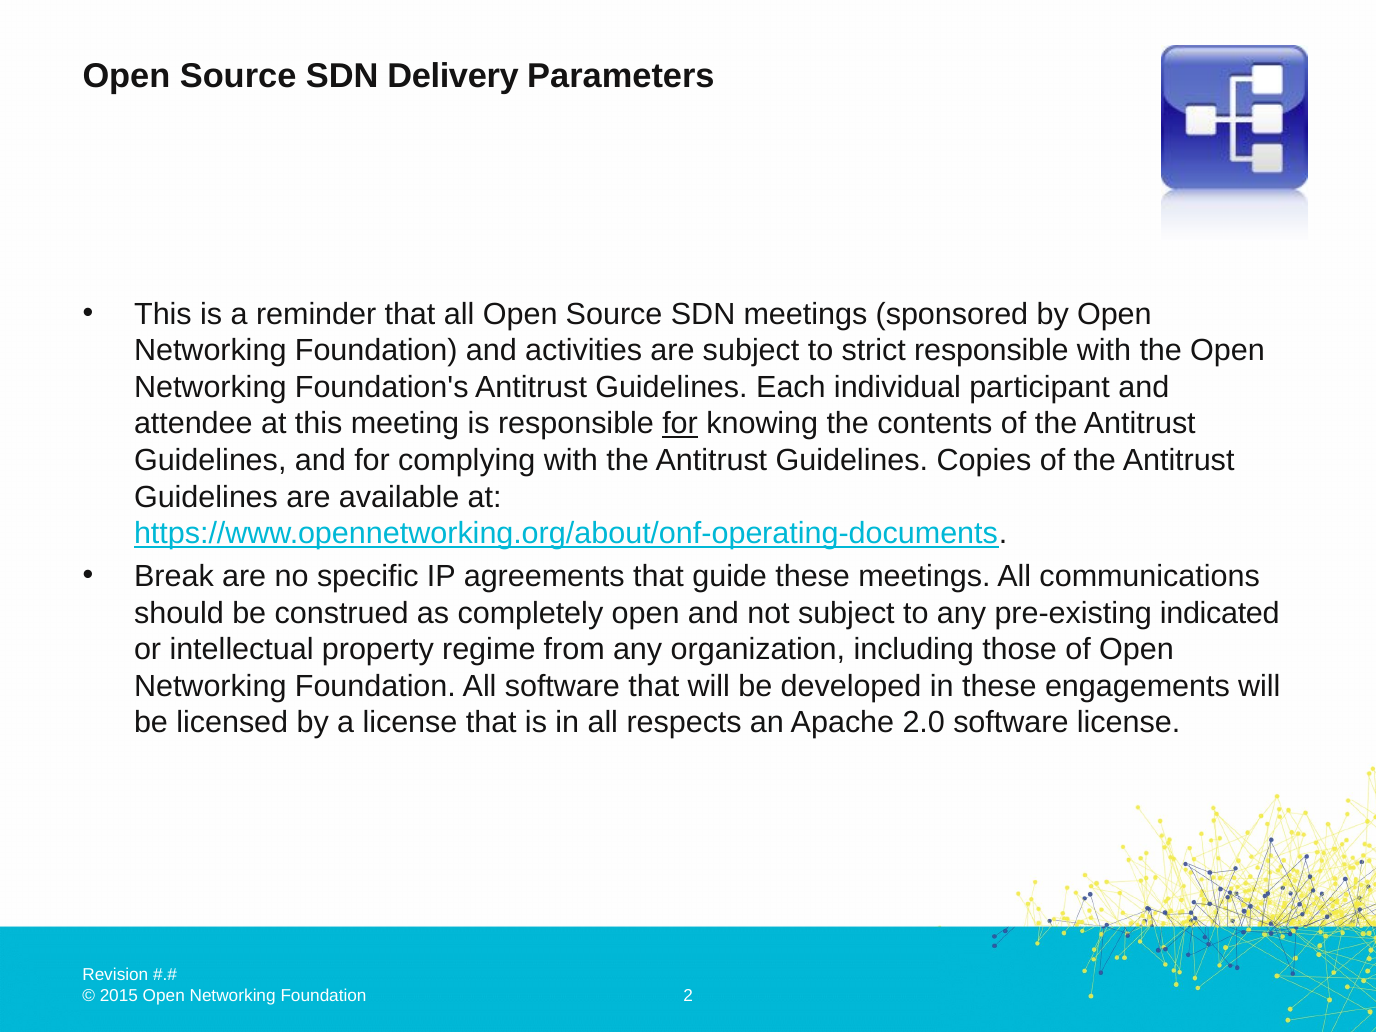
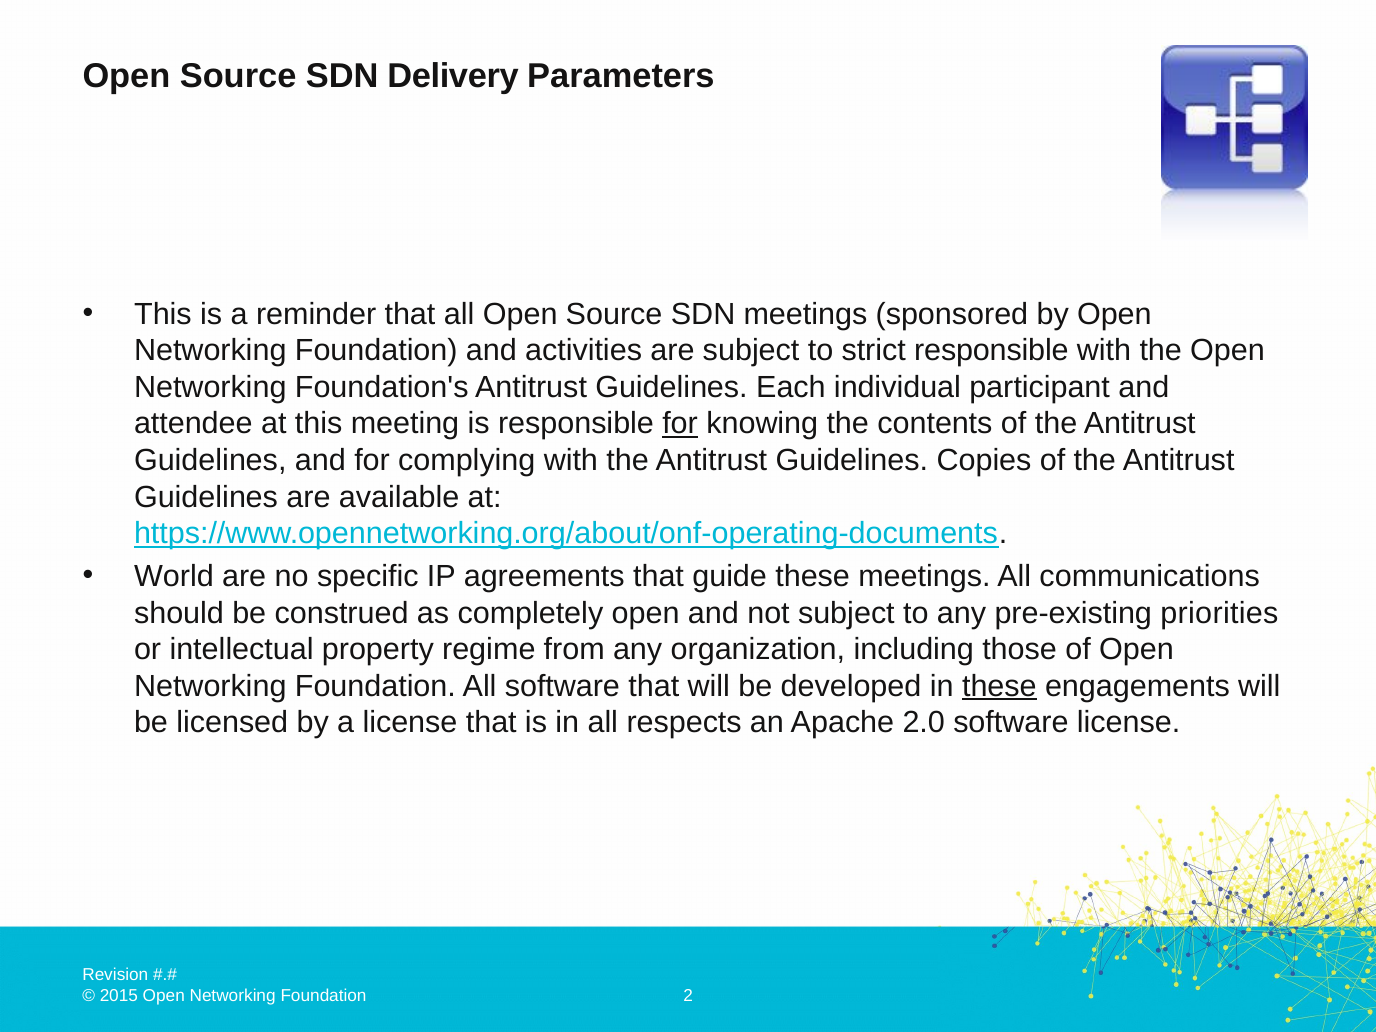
Break: Break -> World
indicated: indicated -> priorities
these at (999, 686) underline: none -> present
